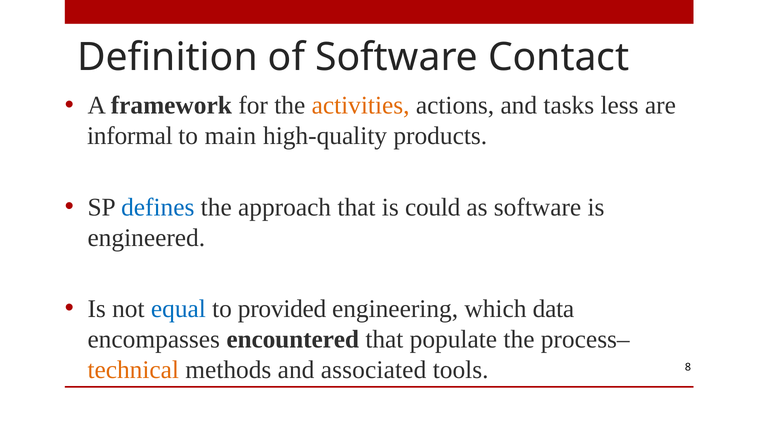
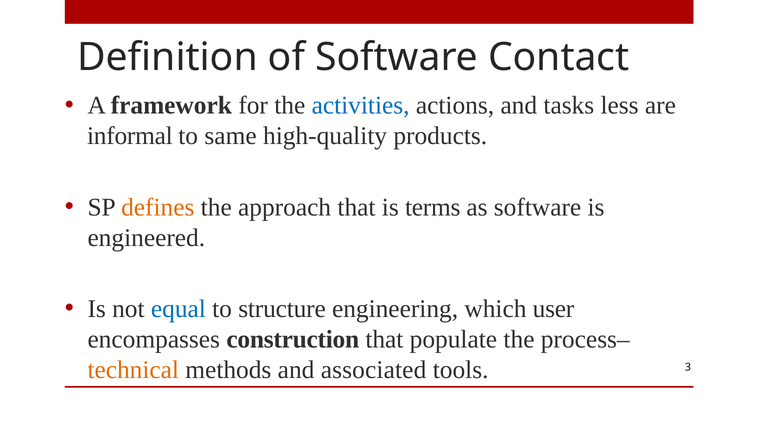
activities colour: orange -> blue
main: main -> same
defines colour: blue -> orange
could: could -> terms
provided: provided -> structure
data: data -> user
encountered: encountered -> construction
8: 8 -> 3
